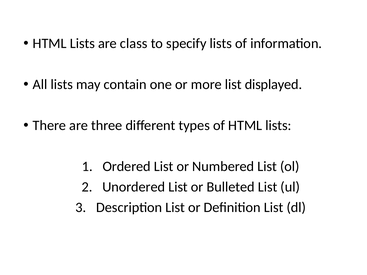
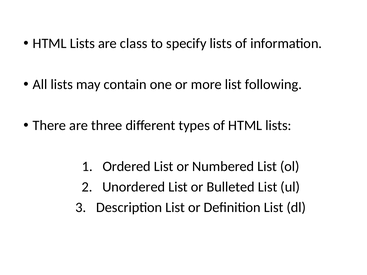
displayed: displayed -> following
